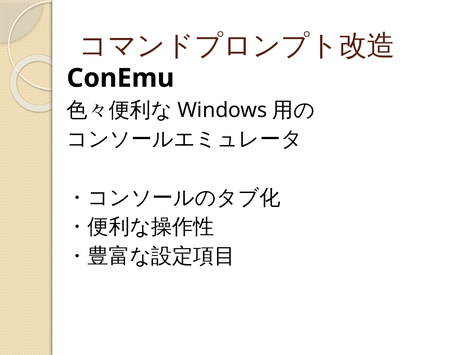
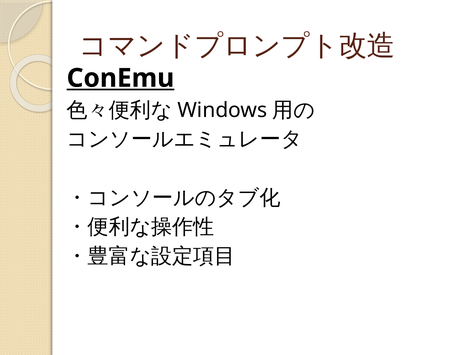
ConEmu underline: none -> present
